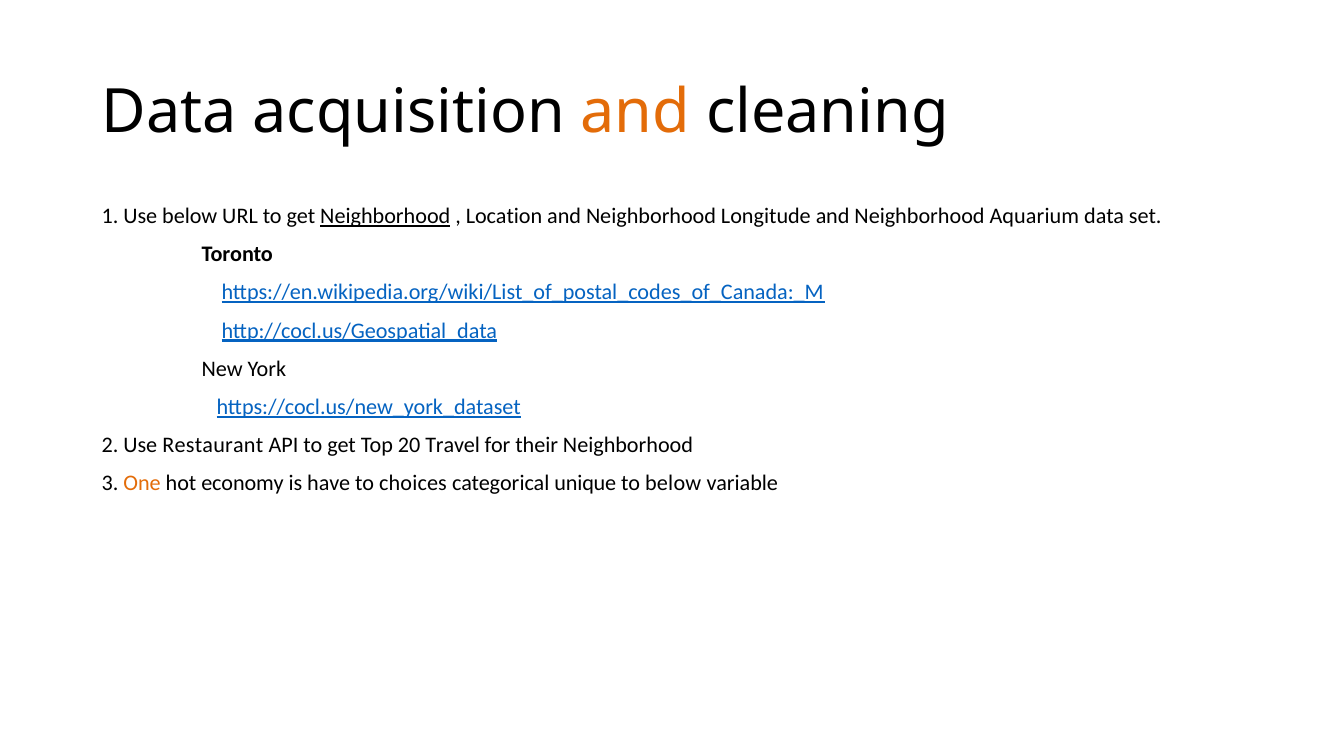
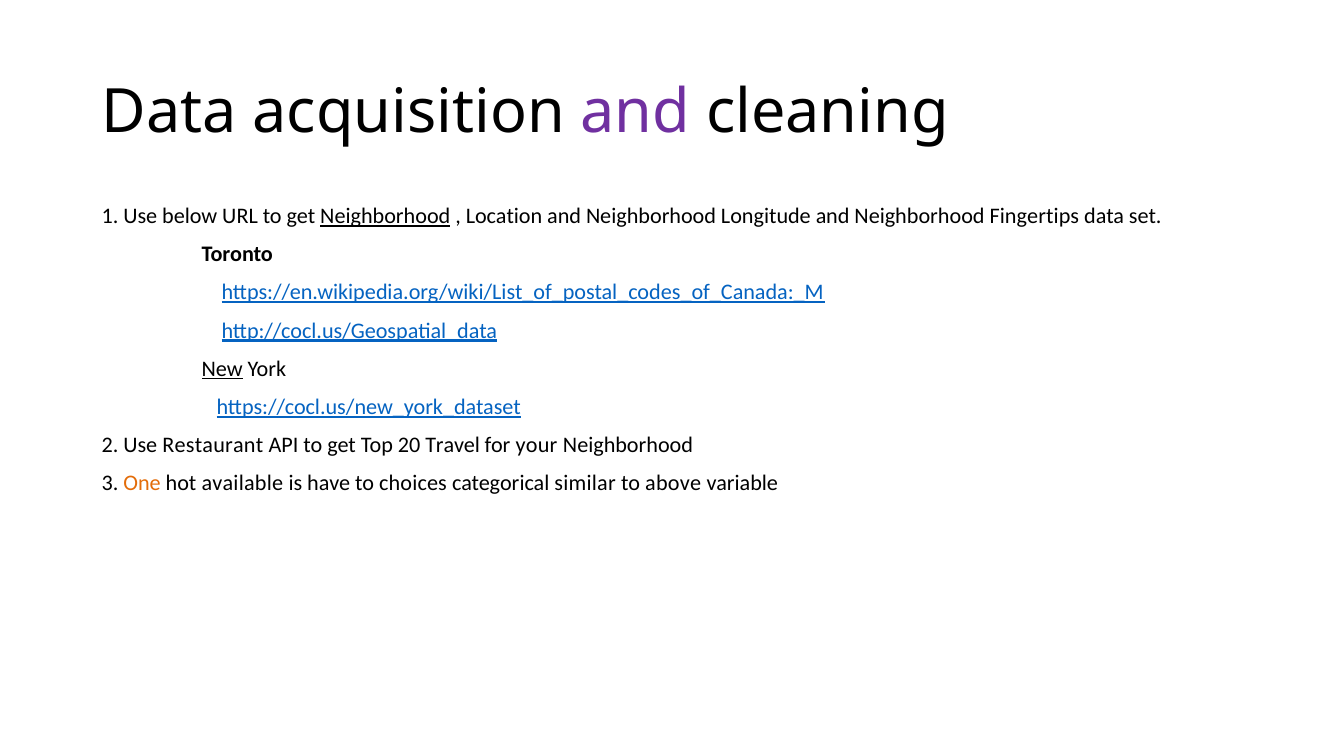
and at (635, 112) colour: orange -> purple
Aquarium: Aquarium -> Fingertips
New underline: none -> present
their: their -> your
economy: economy -> available
unique: unique -> similar
to below: below -> above
